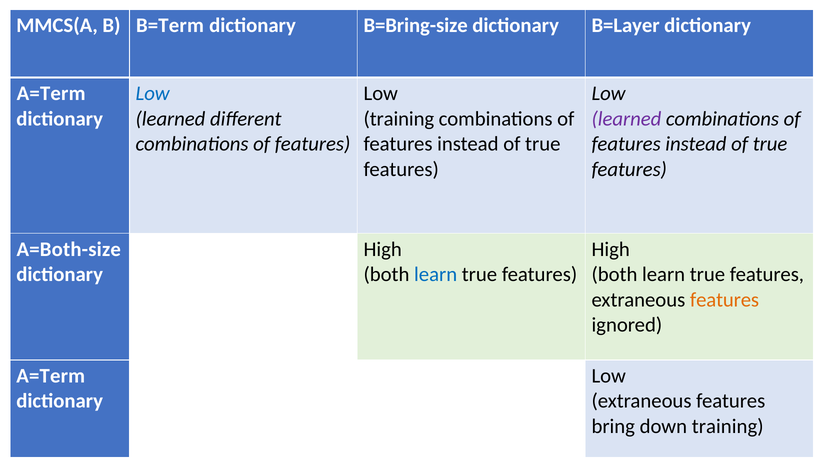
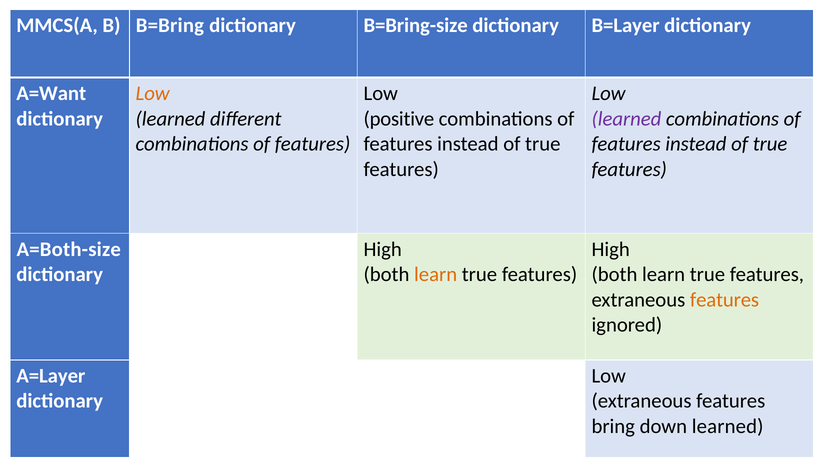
B=Term: B=Term -> B=Bring
A=Term at (51, 94): A=Term -> A=Want
Low at (153, 94) colour: blue -> orange
training at (399, 119): training -> positive
learn at (436, 275) colour: blue -> orange
A=Term at (51, 376): A=Term -> A=Layer
down training: training -> learned
